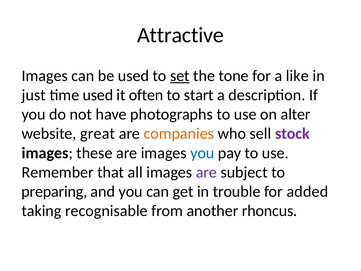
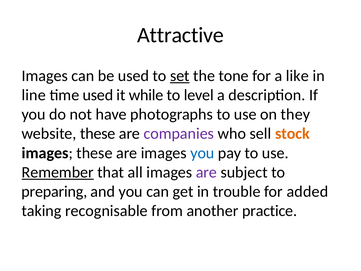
just: just -> line
often: often -> while
start: start -> level
alter: alter -> they
website great: great -> these
companies colour: orange -> purple
stock colour: purple -> orange
Remember underline: none -> present
rhoncus: rhoncus -> practice
